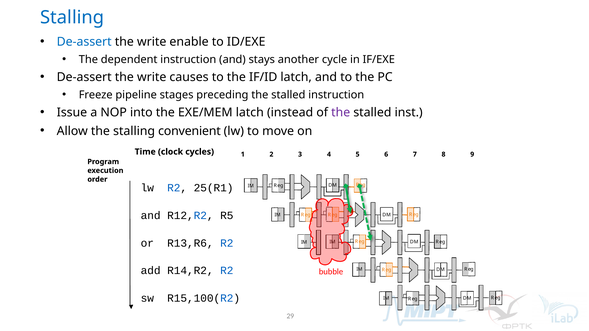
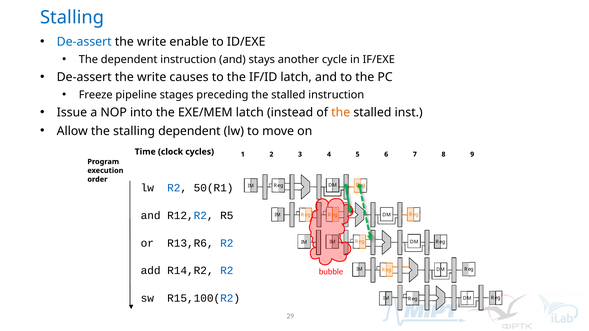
the at (341, 113) colour: purple -> orange
stalling convenient: convenient -> dependent
25(R1: 25(R1 -> 50(R1
